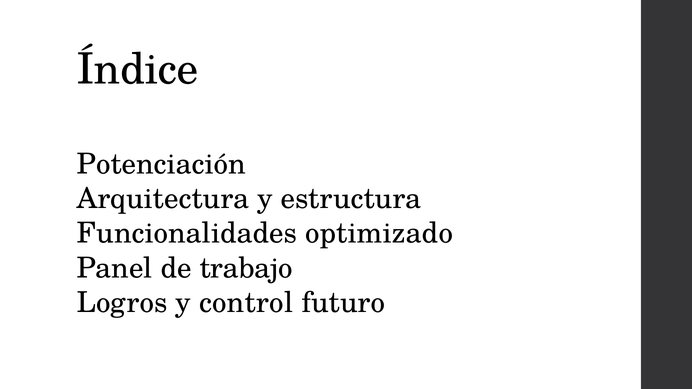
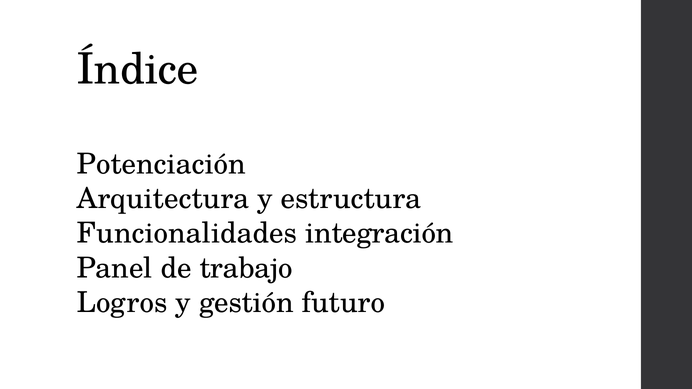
optimizado: optimizado -> integración
control: control -> gestión
